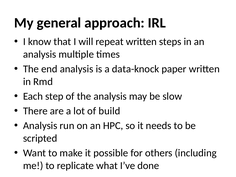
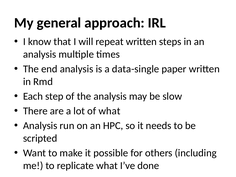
data-knock: data-knock -> data-single
of build: build -> what
